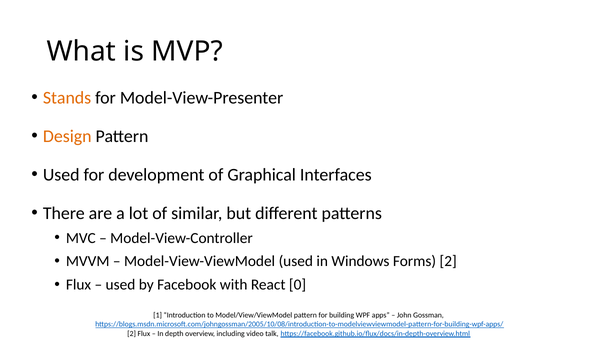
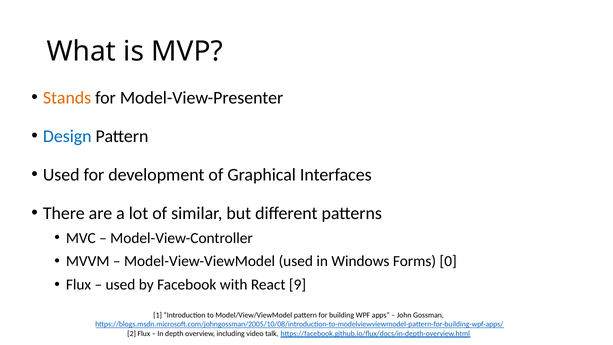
Design colour: orange -> blue
Forms 2: 2 -> 0
0: 0 -> 9
